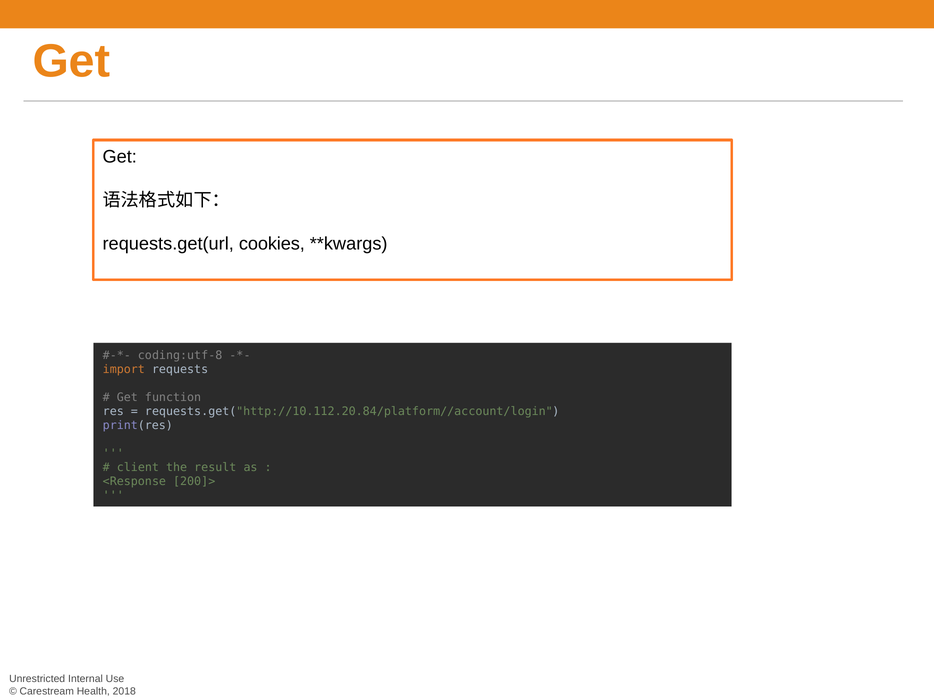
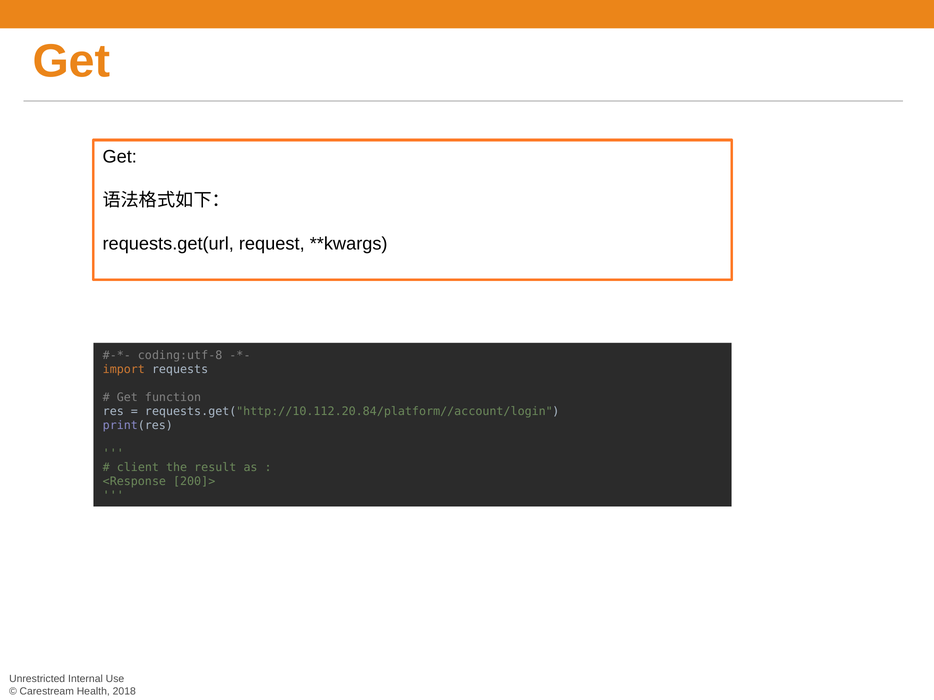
cookies: cookies -> request
